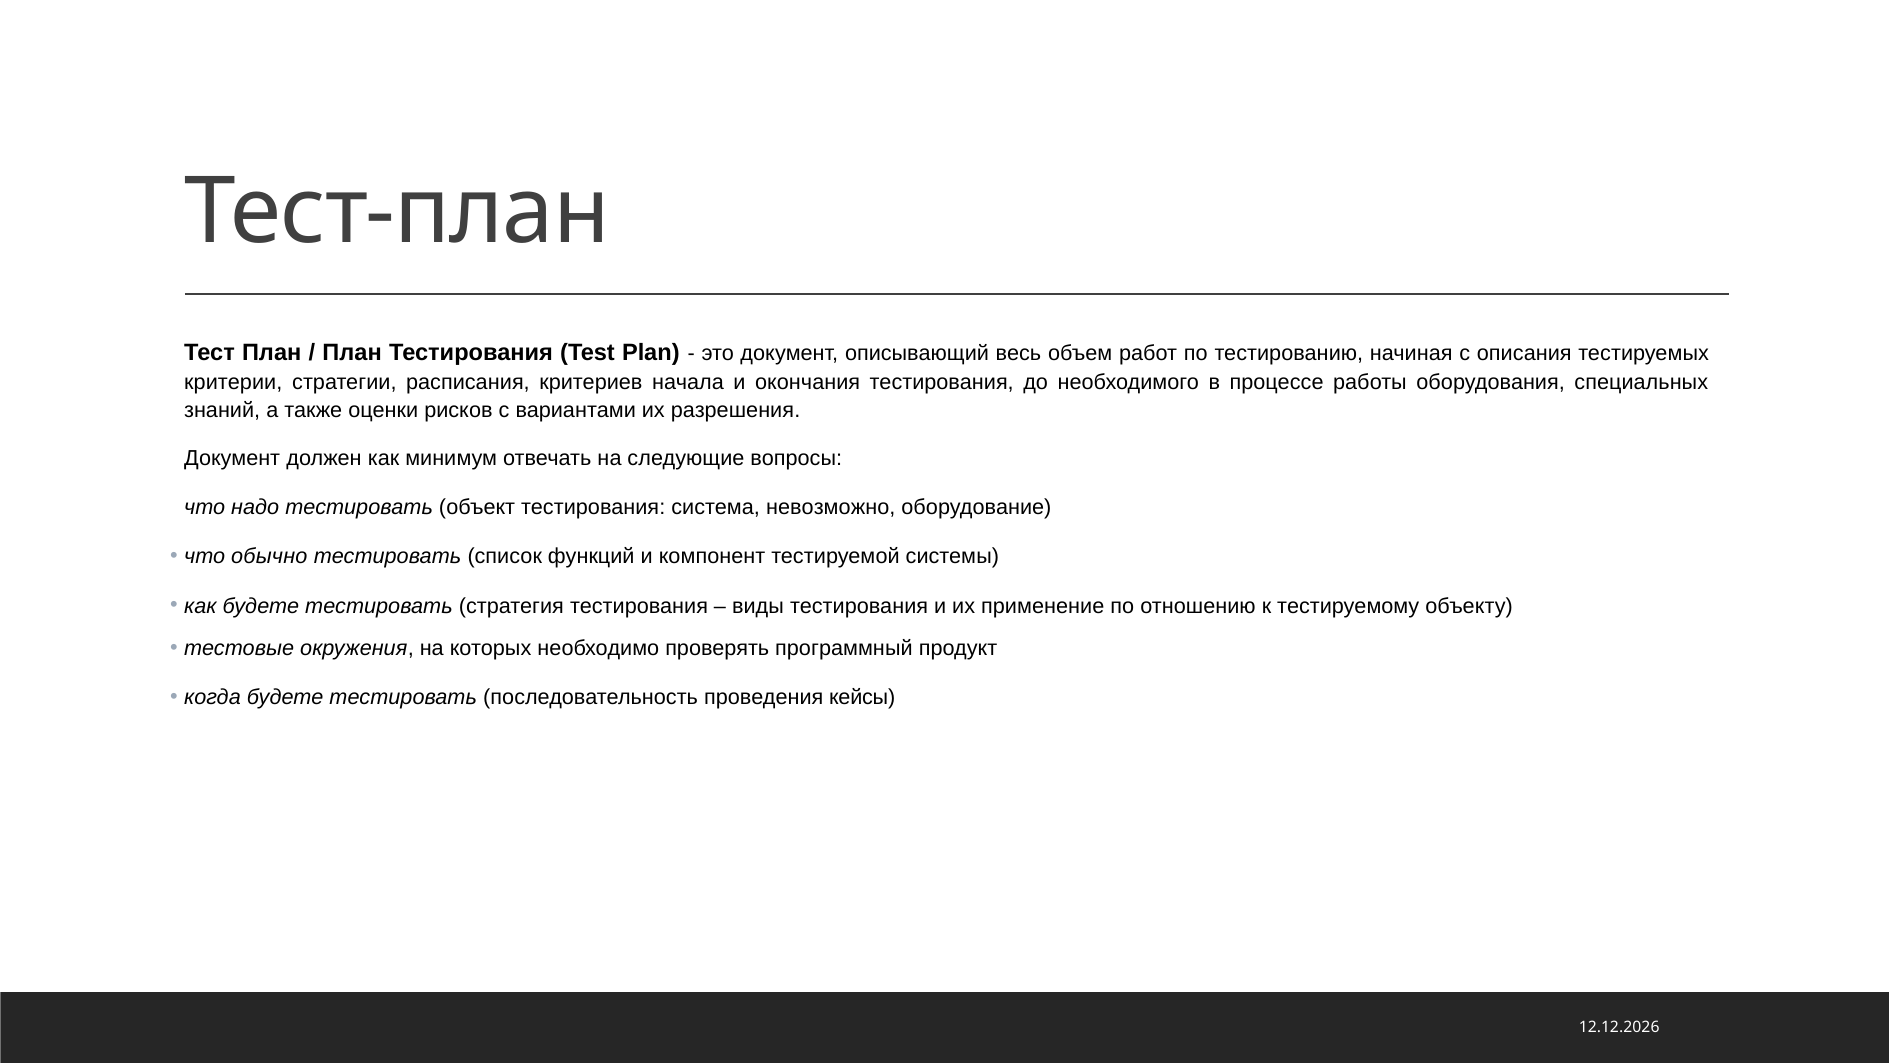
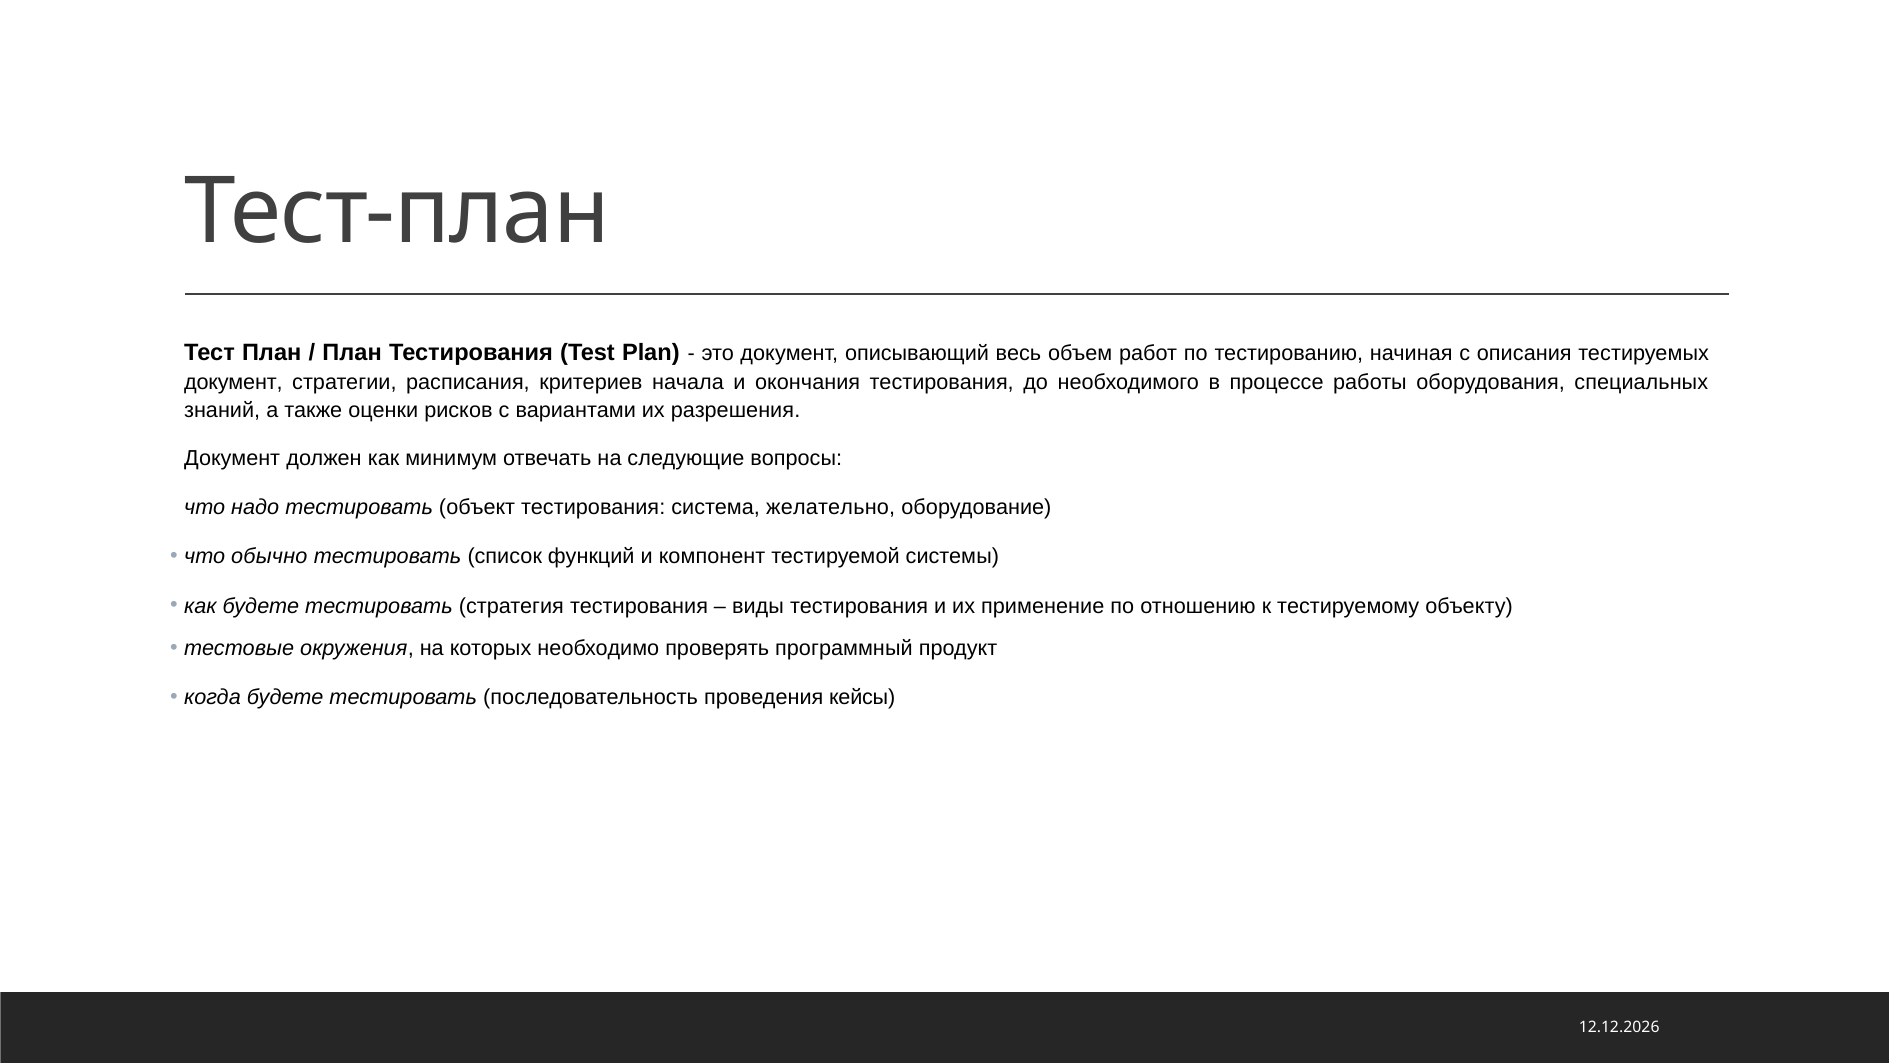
критерии at (233, 382): критерии -> документ
невозможно: невозможно -> желательно
